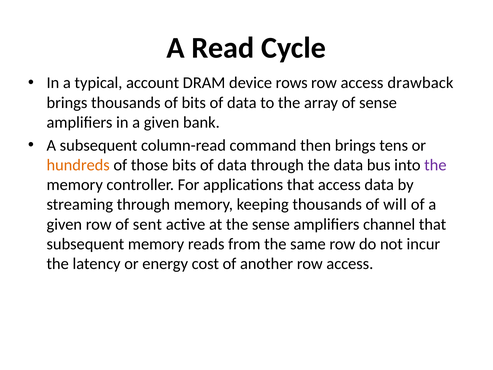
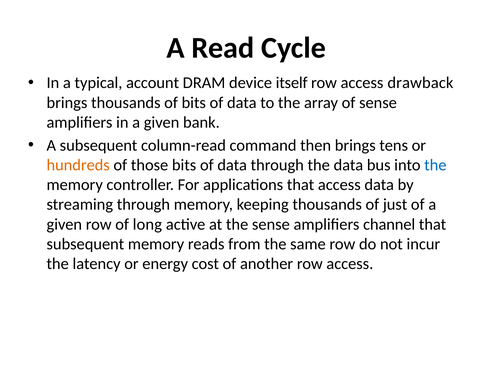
rows: rows -> itself
the at (435, 165) colour: purple -> blue
will: will -> just
sent: sent -> long
